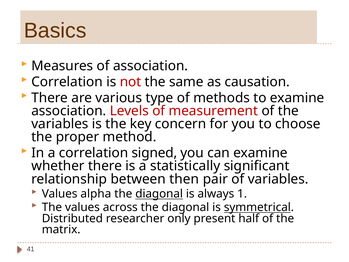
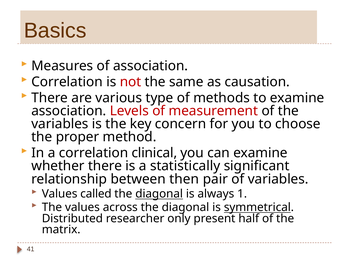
signed: signed -> clinical
alpha: alpha -> called
